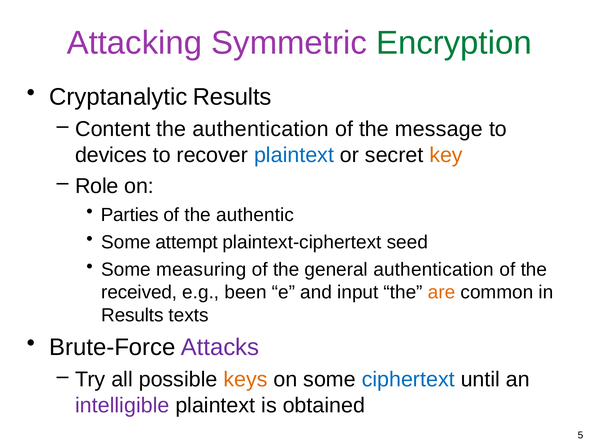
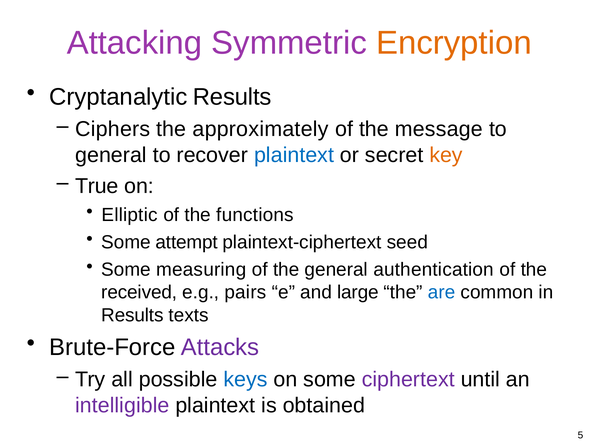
Encryption colour: green -> orange
Content: Content -> Ciphers
the authentication: authentication -> approximately
devices at (111, 155): devices -> general
Role: Role -> True
Parties: Parties -> Elliptic
authentic: authentic -> functions
been: been -> pairs
input: input -> large
are colour: orange -> blue
keys colour: orange -> blue
ciphertext colour: blue -> purple
